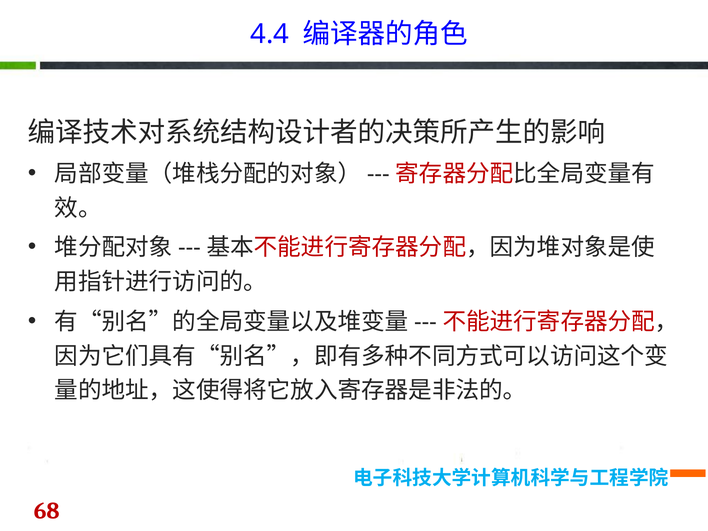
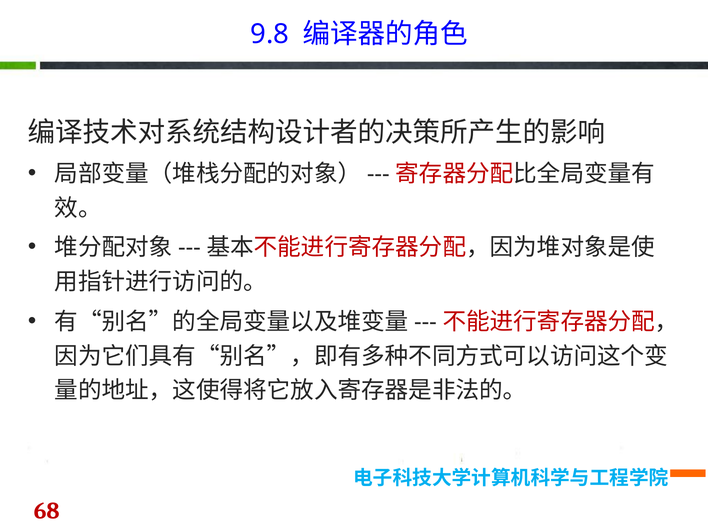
4.4: 4.4 -> 9.8
